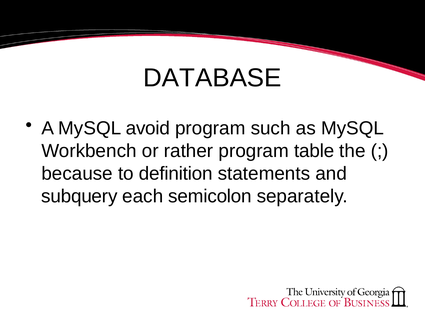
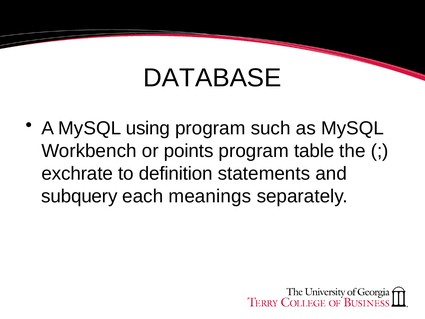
avoid: avoid -> using
rather: rather -> points
because: because -> exchrate
semicolon: semicolon -> meanings
